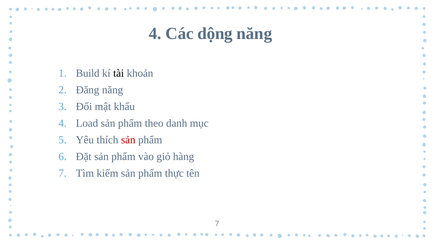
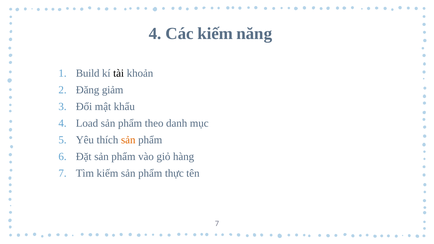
Các dộng: dộng -> kiếm
Đăng năng: năng -> giảm
sản at (128, 140) colour: red -> orange
